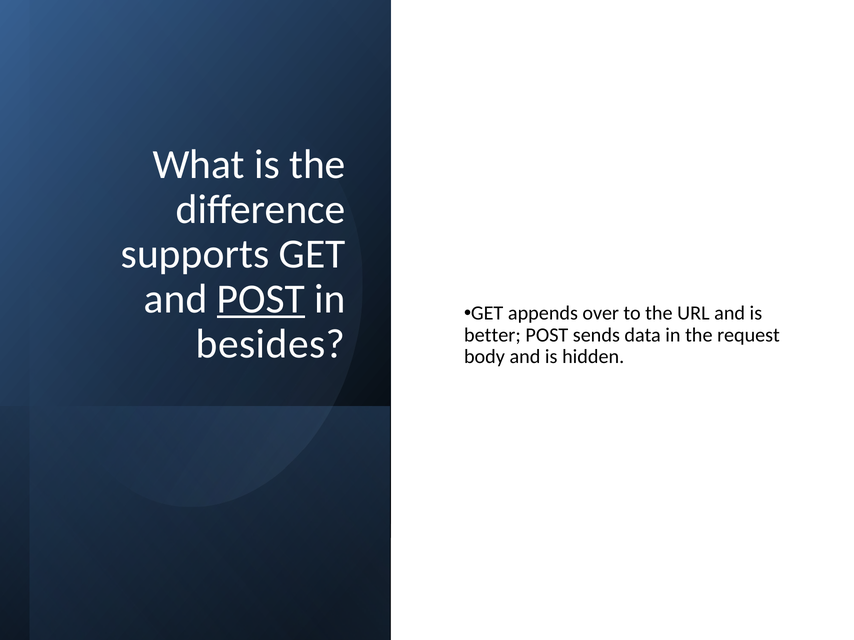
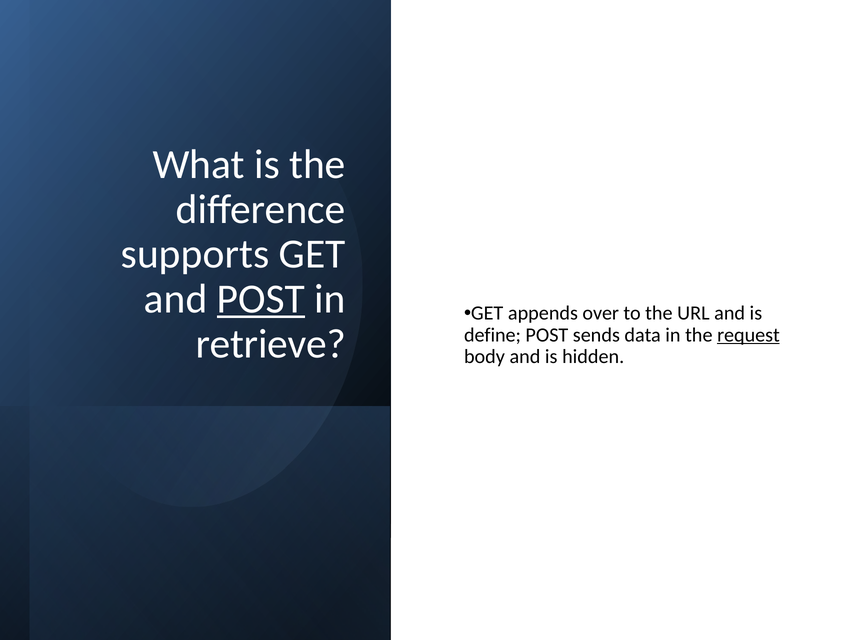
better: better -> define
request underline: none -> present
besides: besides -> retrieve
